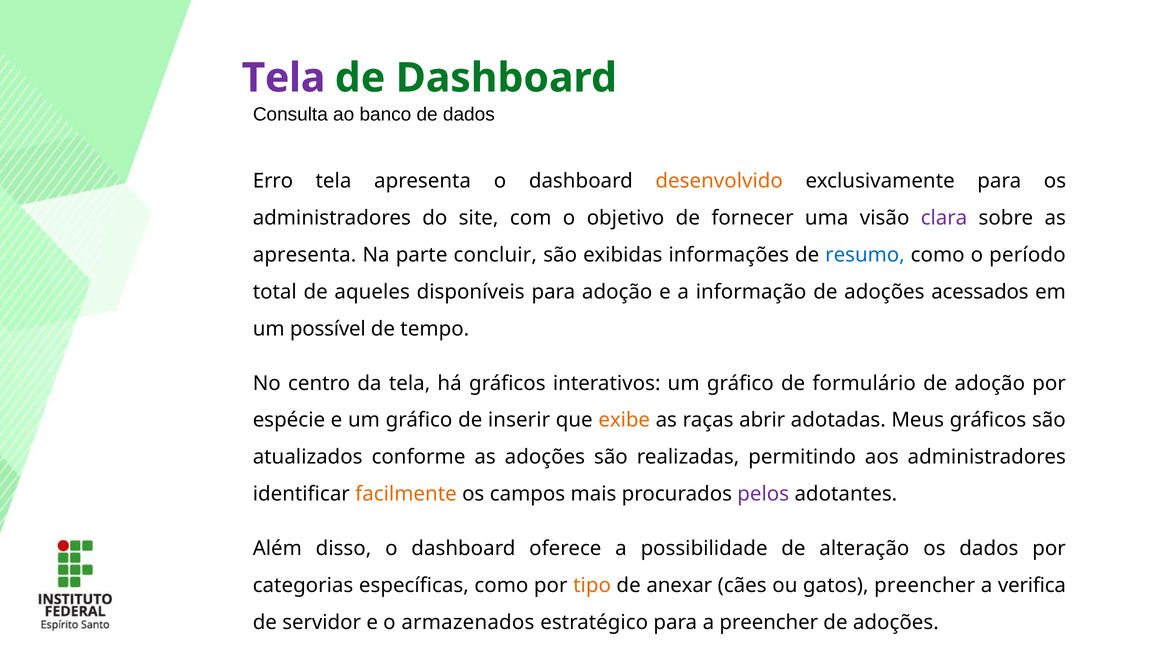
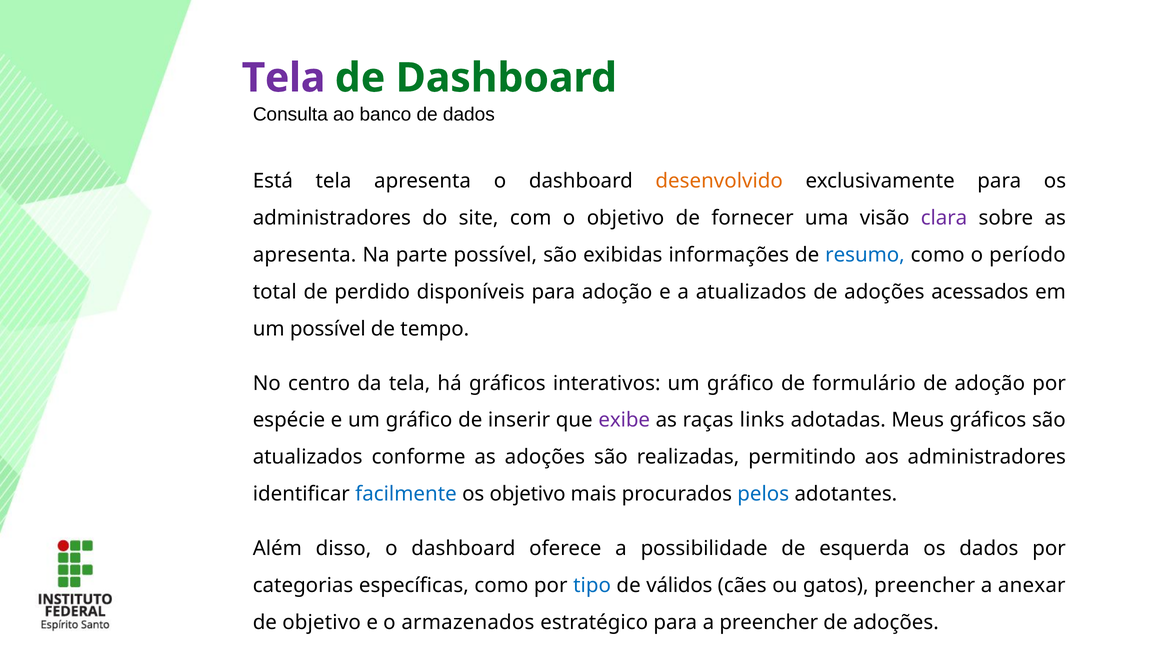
Erro: Erro -> Está
parte concluir: concluir -> possível
aqueles: aqueles -> perdido
a informação: informação -> atualizados
exibe colour: orange -> purple
abrir: abrir -> links
facilmente colour: orange -> blue
os campos: campos -> objetivo
pelos colour: purple -> blue
alteração: alteração -> esquerda
tipo colour: orange -> blue
anexar: anexar -> válidos
verifica: verifica -> anexar
de servidor: servidor -> objetivo
